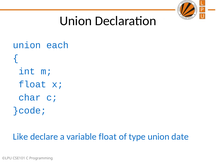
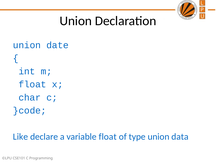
each: each -> date
date: date -> data
